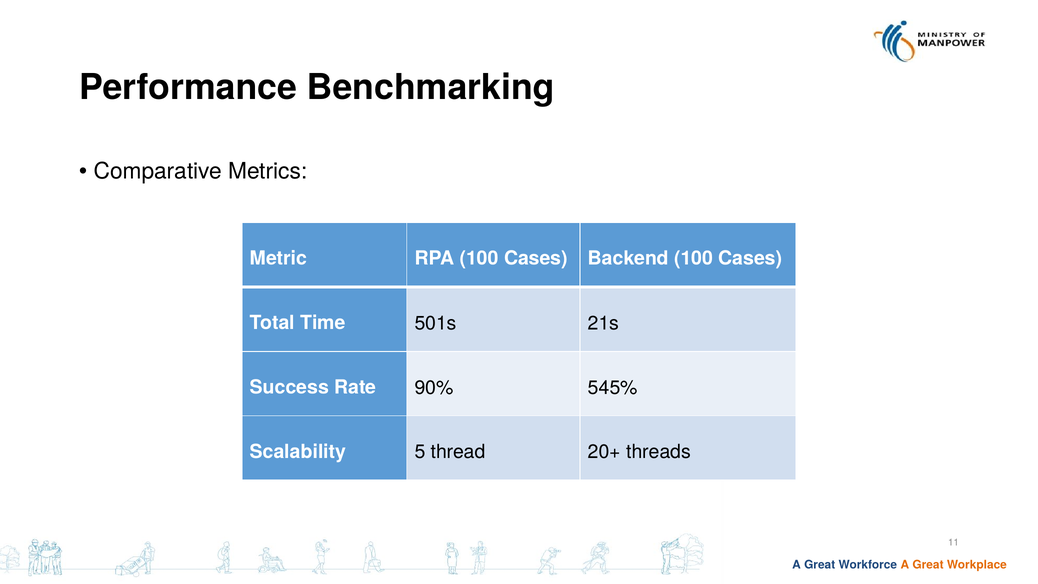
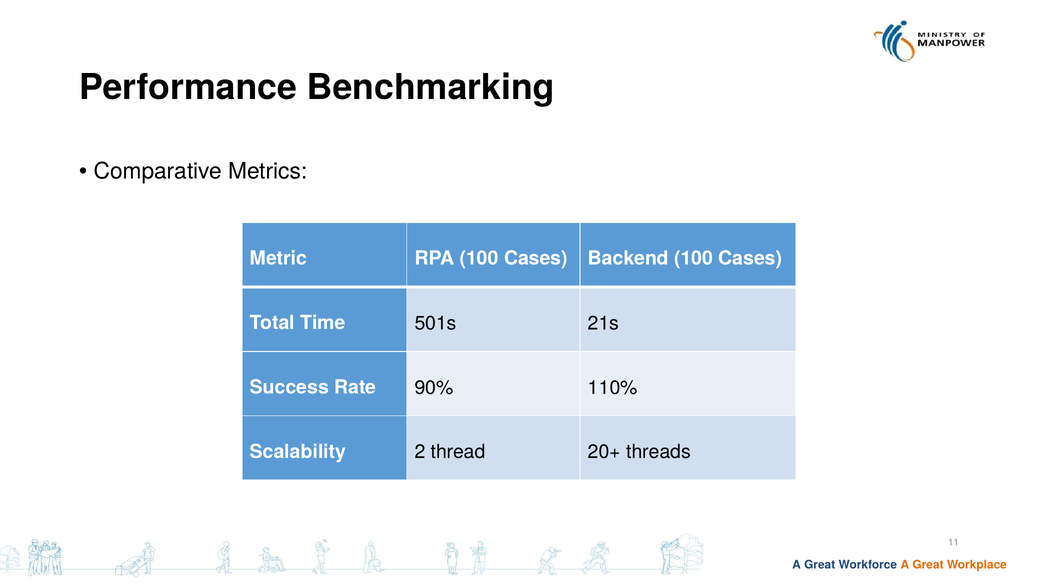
545%: 545% -> 110%
5: 5 -> 2
